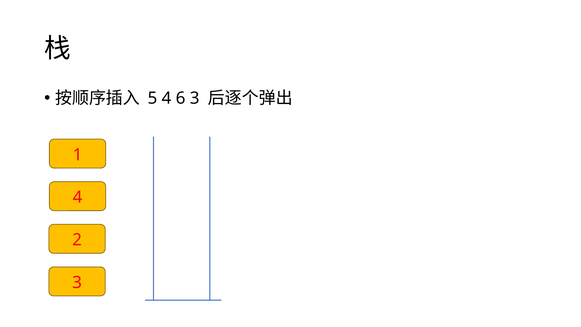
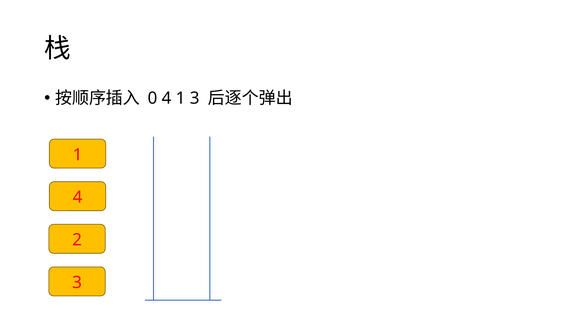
5: 5 -> 0
4 6: 6 -> 1
